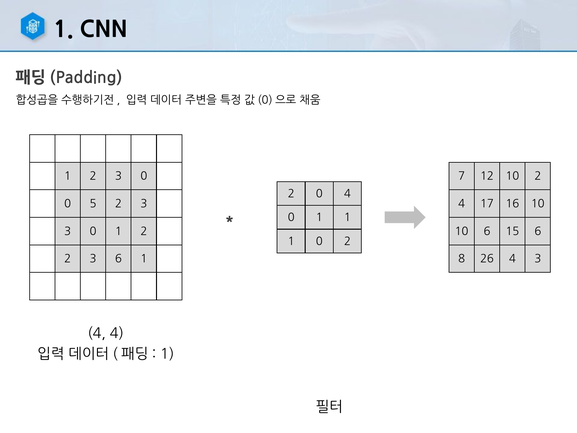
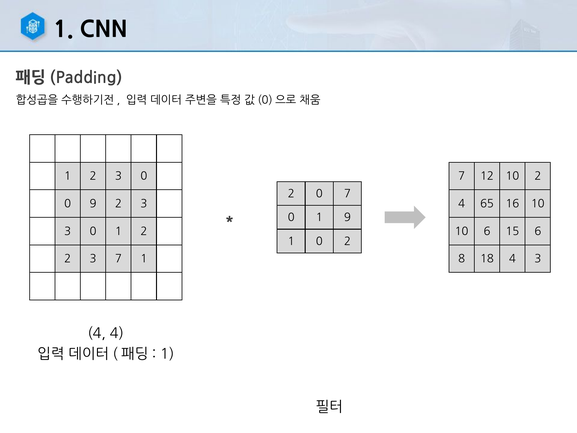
0 4: 4 -> 7
0 5: 5 -> 9
17: 17 -> 65
0 1 1: 1 -> 9
3 6: 6 -> 7
26: 26 -> 18
